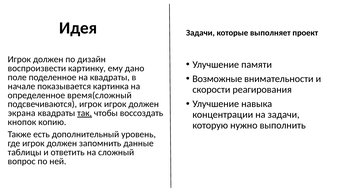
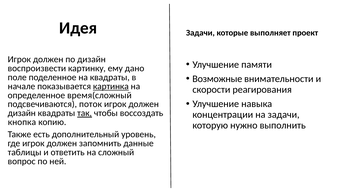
картинка underline: none -> present
подсвечиваются игрок: игрок -> поток
экрана at (22, 113): экрана -> дизайн
кнопок: кнопок -> кнопка
